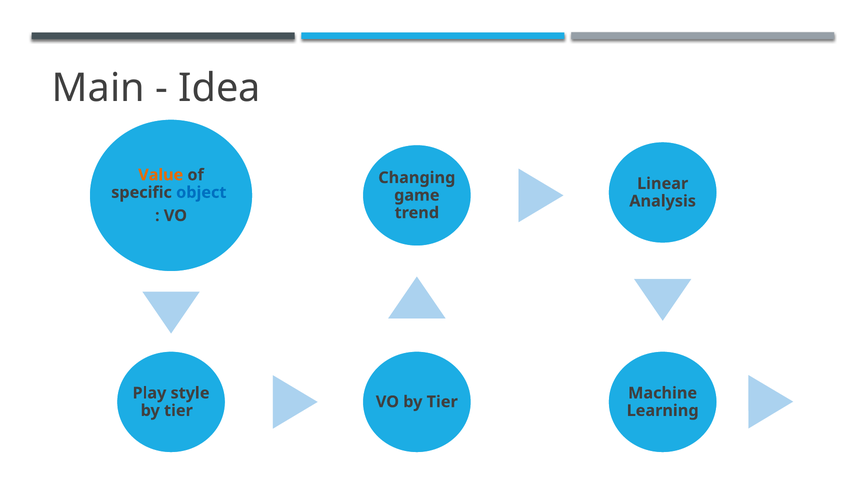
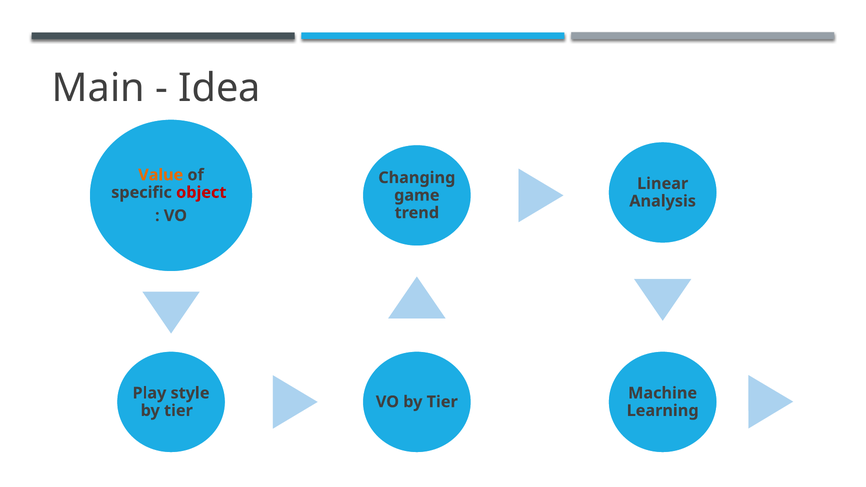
object colour: blue -> red
